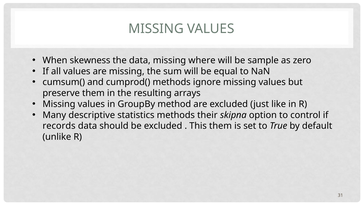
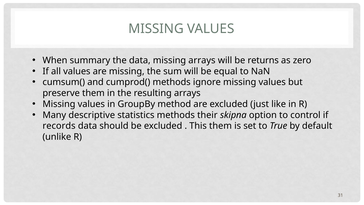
skewness: skewness -> summary
missing where: where -> arrays
sample: sample -> returns
